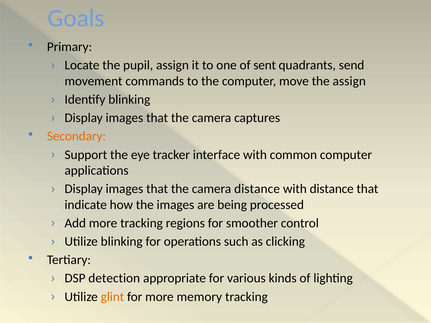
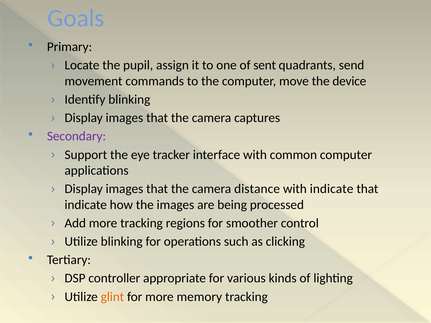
the assign: assign -> device
Secondary colour: orange -> purple
with distance: distance -> indicate
detection: detection -> controller
